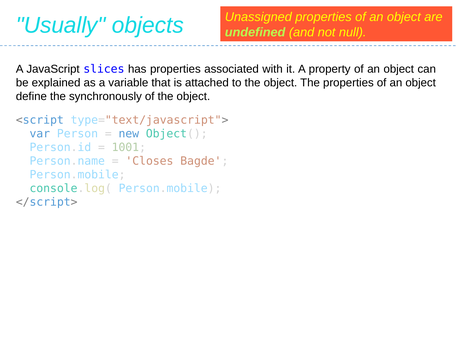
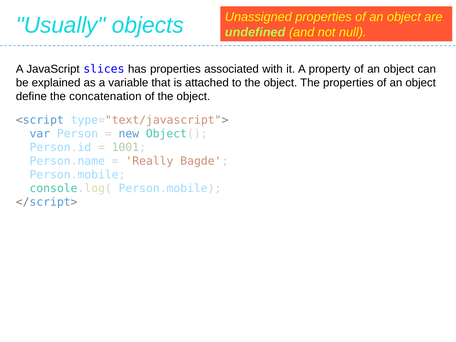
synchronously: synchronously -> concatenation
Closes: Closes -> Really
